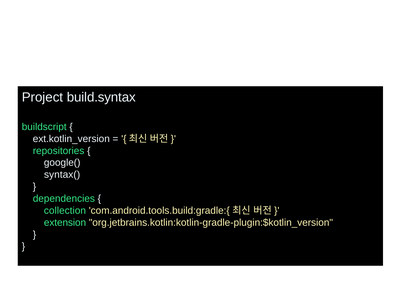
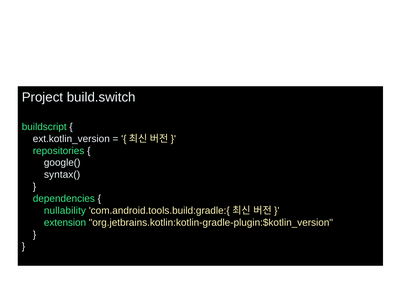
build.syntax: build.syntax -> build.switch
collection: collection -> nullability
